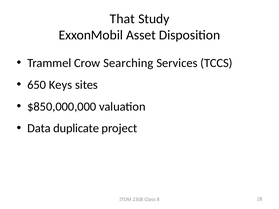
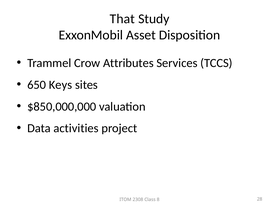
Searching: Searching -> Attributes
duplicate: duplicate -> activities
